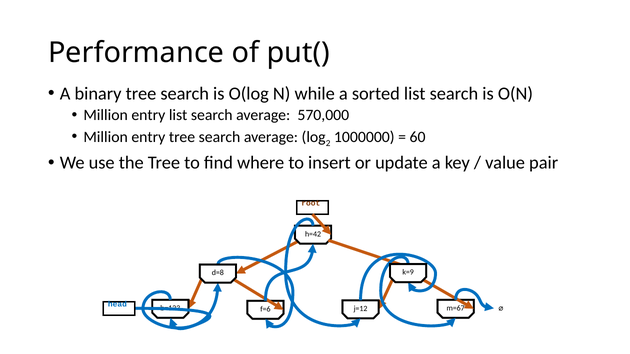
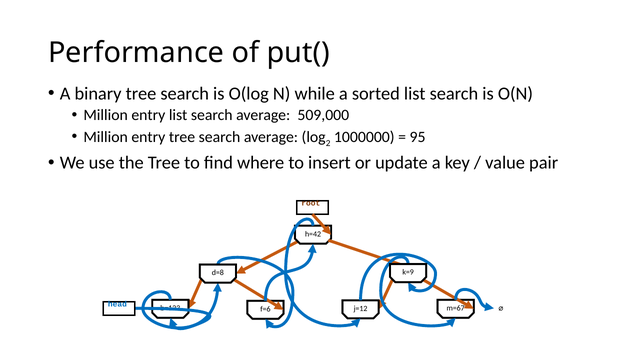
570,000: 570,000 -> 509,000
60: 60 -> 95
